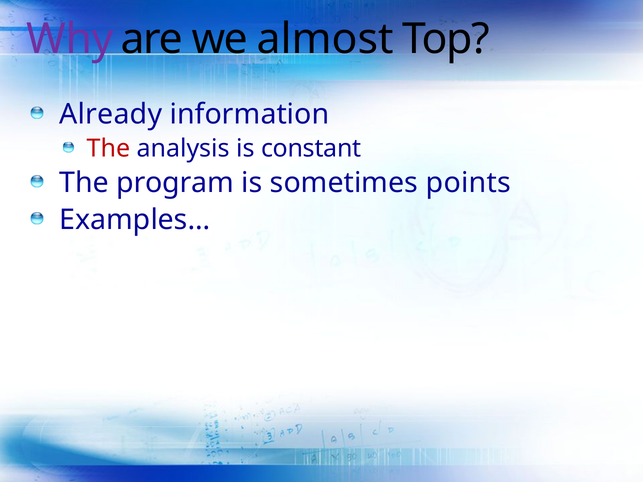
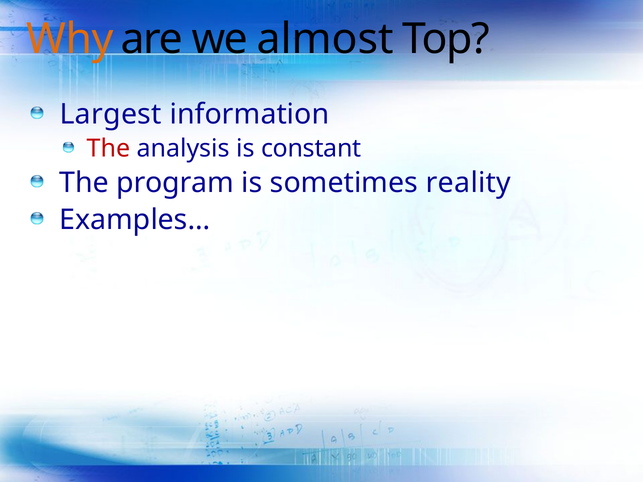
Why colour: purple -> orange
Already: Already -> Largest
points: points -> reality
